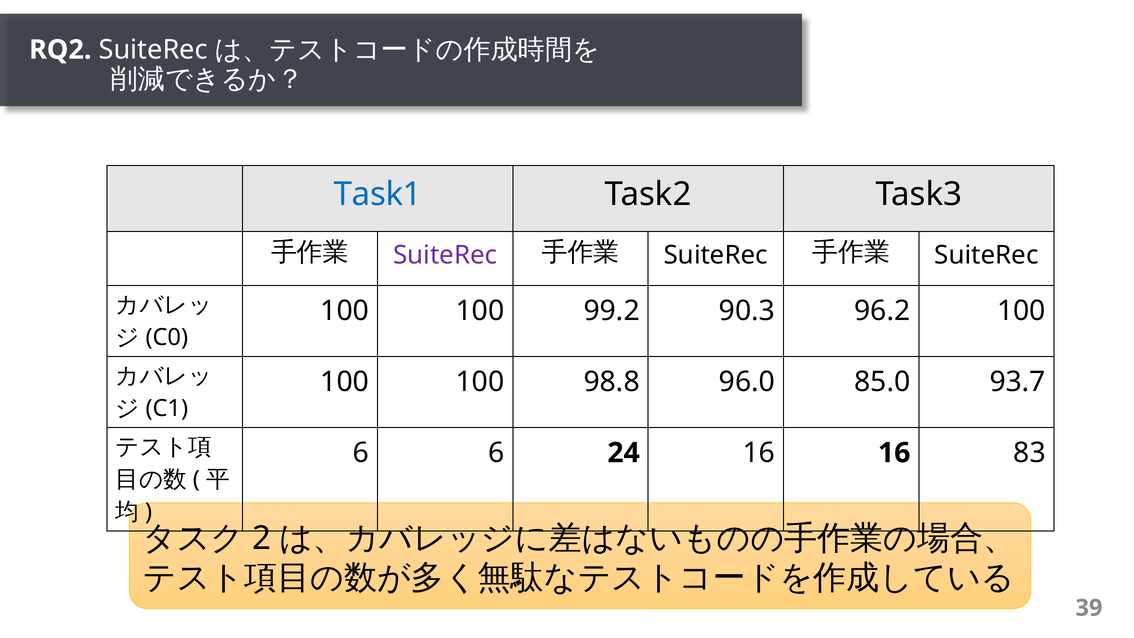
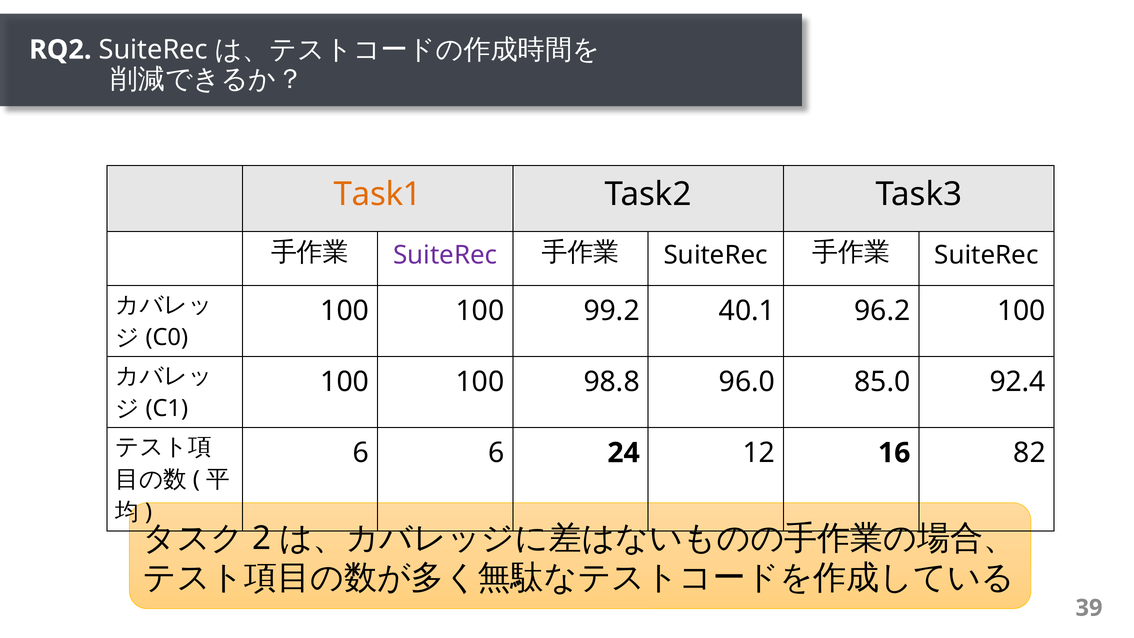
Task1 colour: blue -> orange
90.3: 90.3 -> 40.1
93.7: 93.7 -> 92.4
24 16: 16 -> 12
83: 83 -> 82
